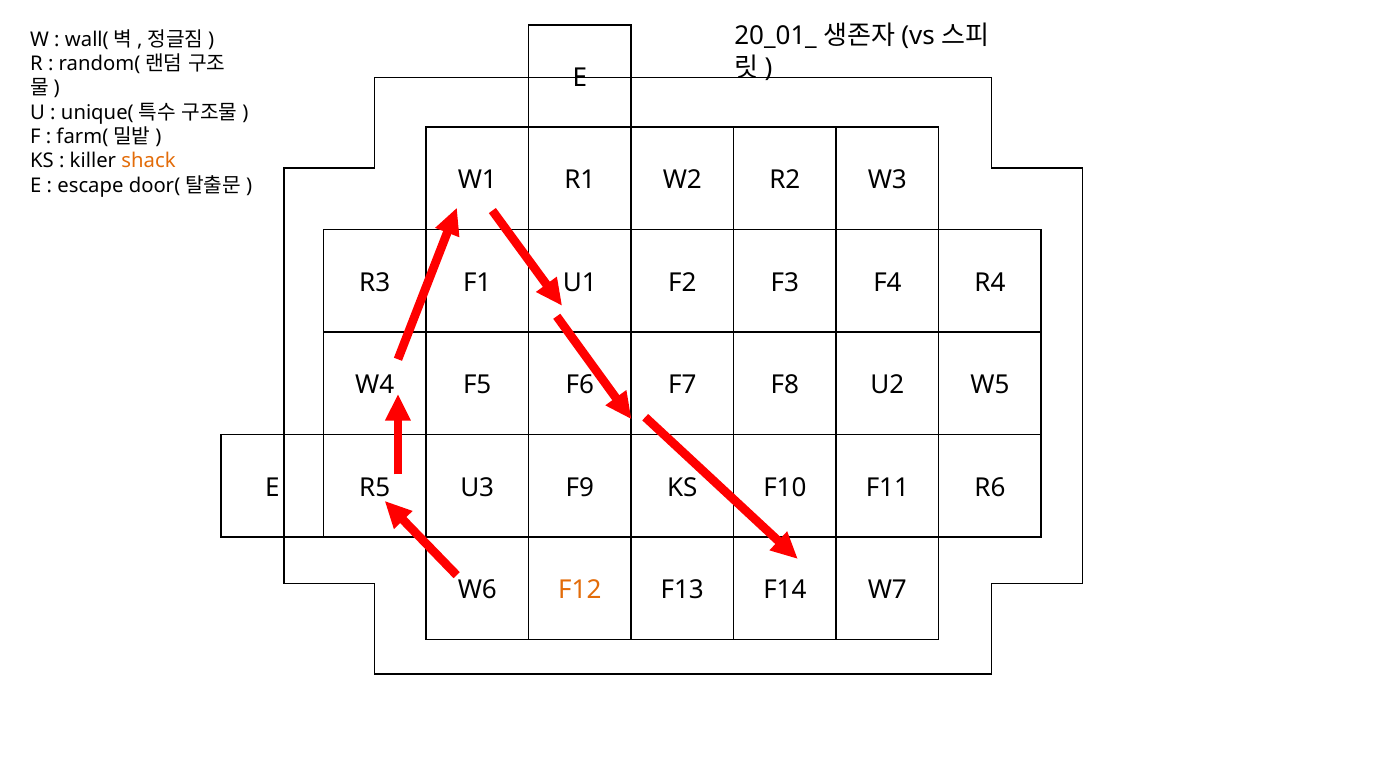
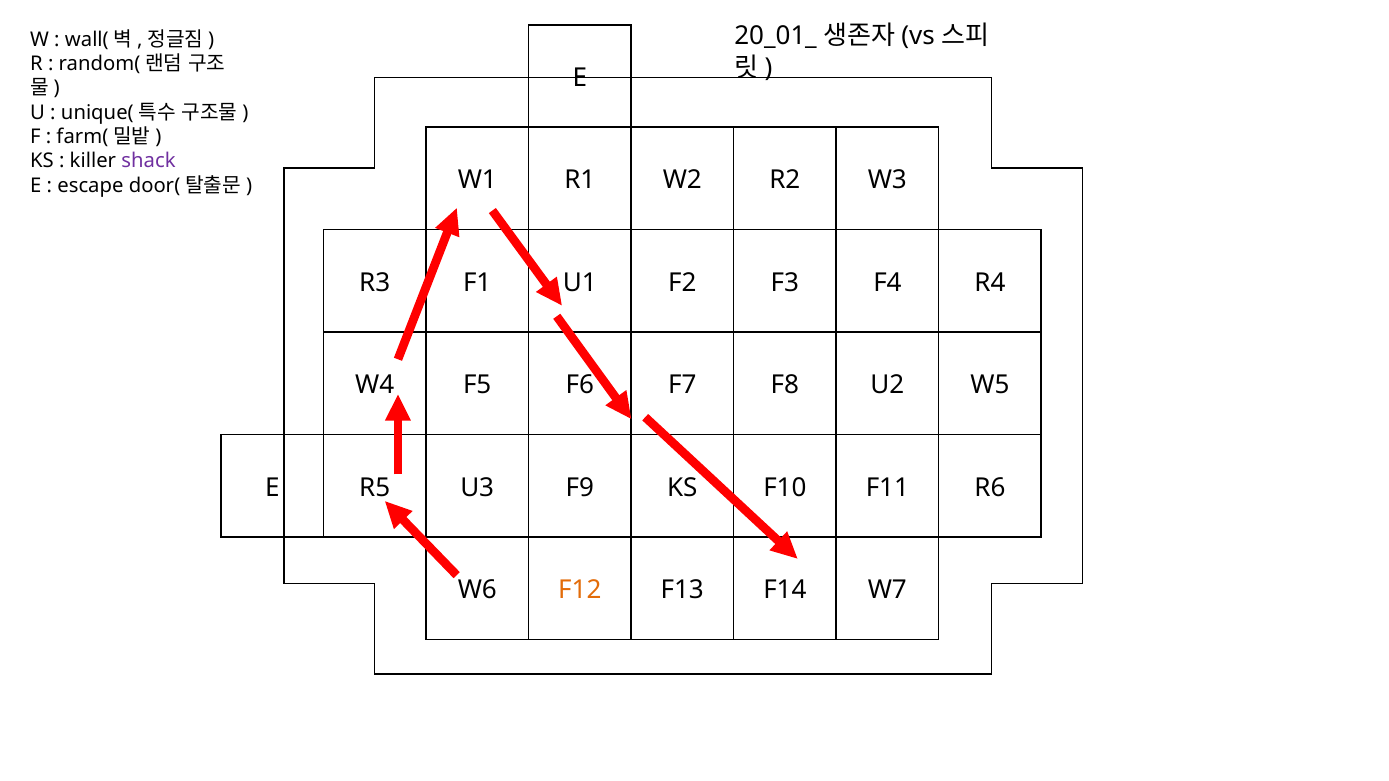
shack colour: orange -> purple
